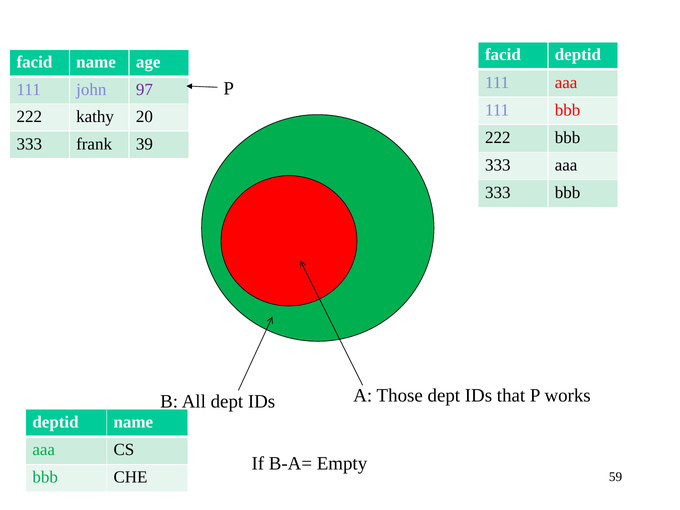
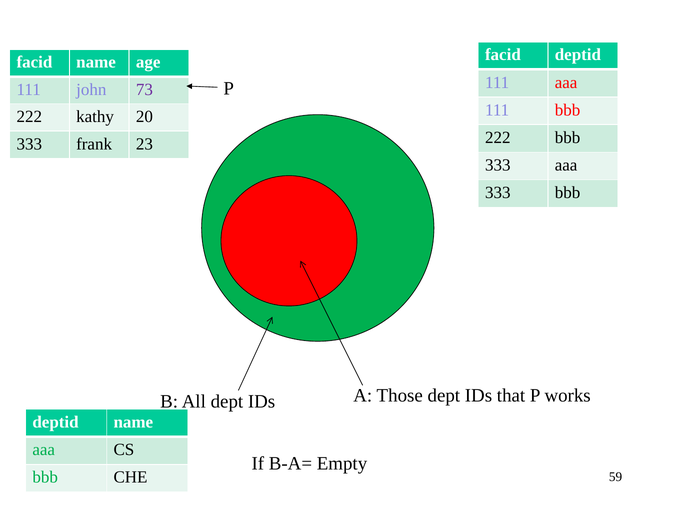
97: 97 -> 73
39: 39 -> 23
